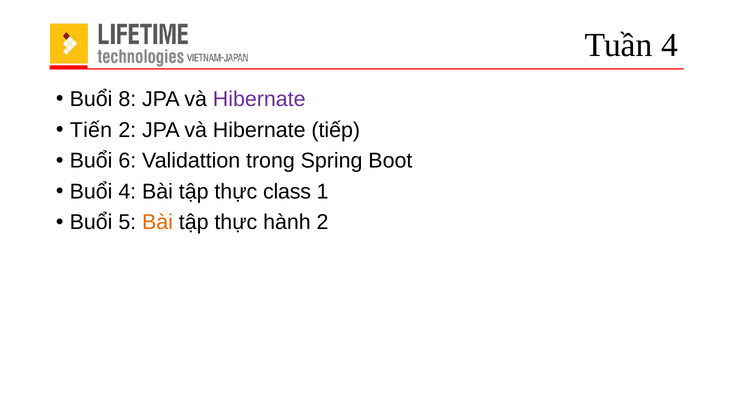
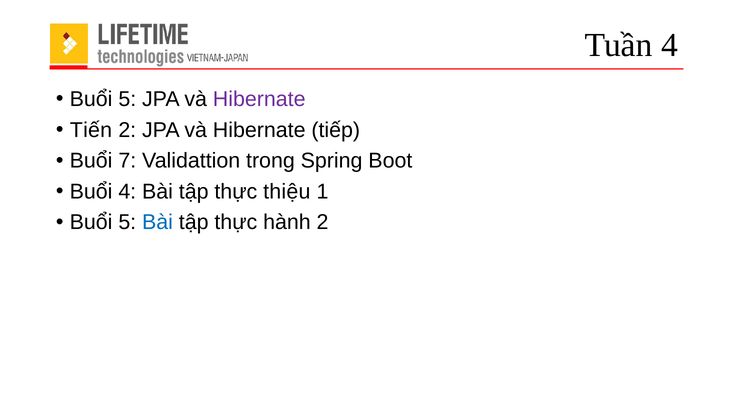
8 at (127, 99): 8 -> 5
6: 6 -> 7
class: class -> thiệu
Bài at (158, 222) colour: orange -> blue
